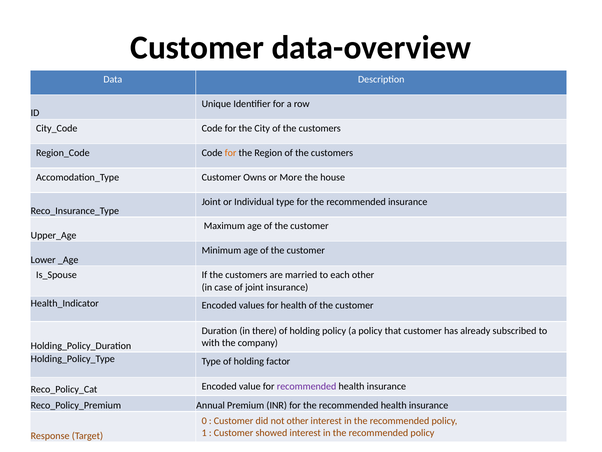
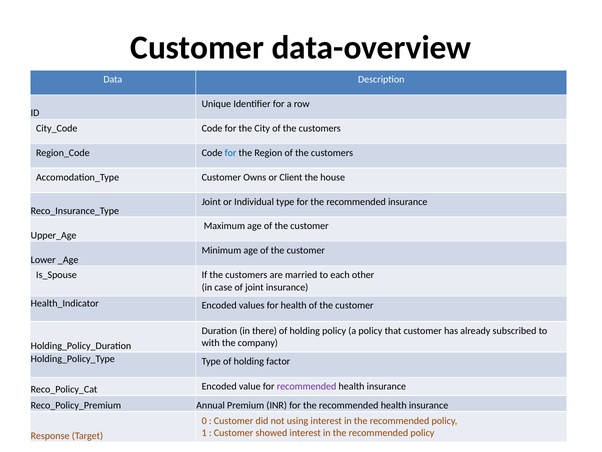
for at (231, 153) colour: orange -> blue
More: More -> Client
not other: other -> using
